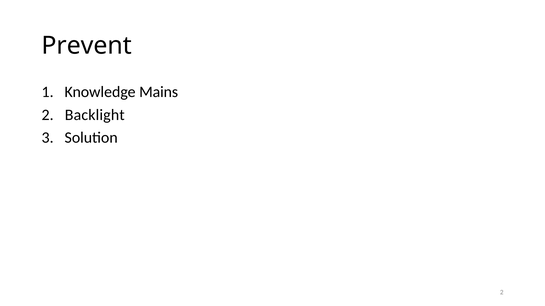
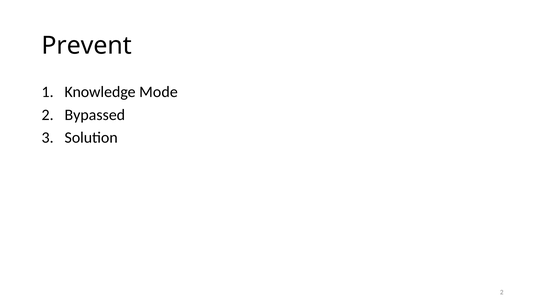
Mains: Mains -> Mode
Backlight: Backlight -> Bypassed
